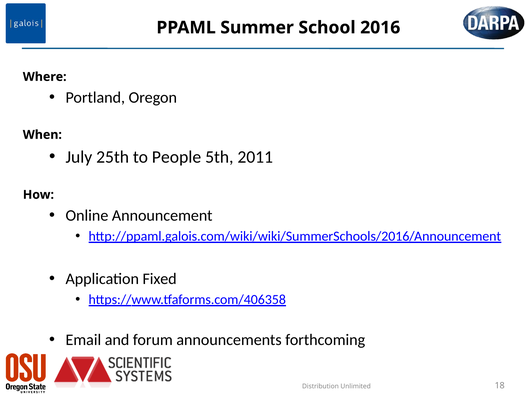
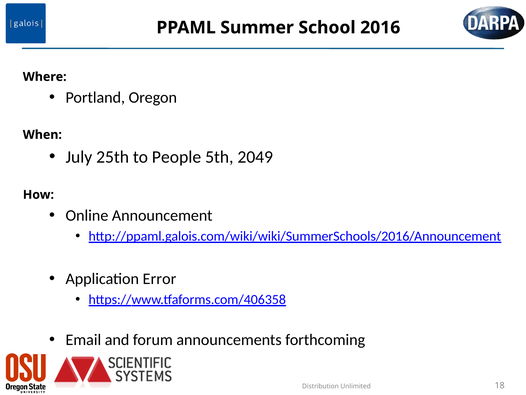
2011: 2011 -> 2049
Fixed: Fixed -> Error
